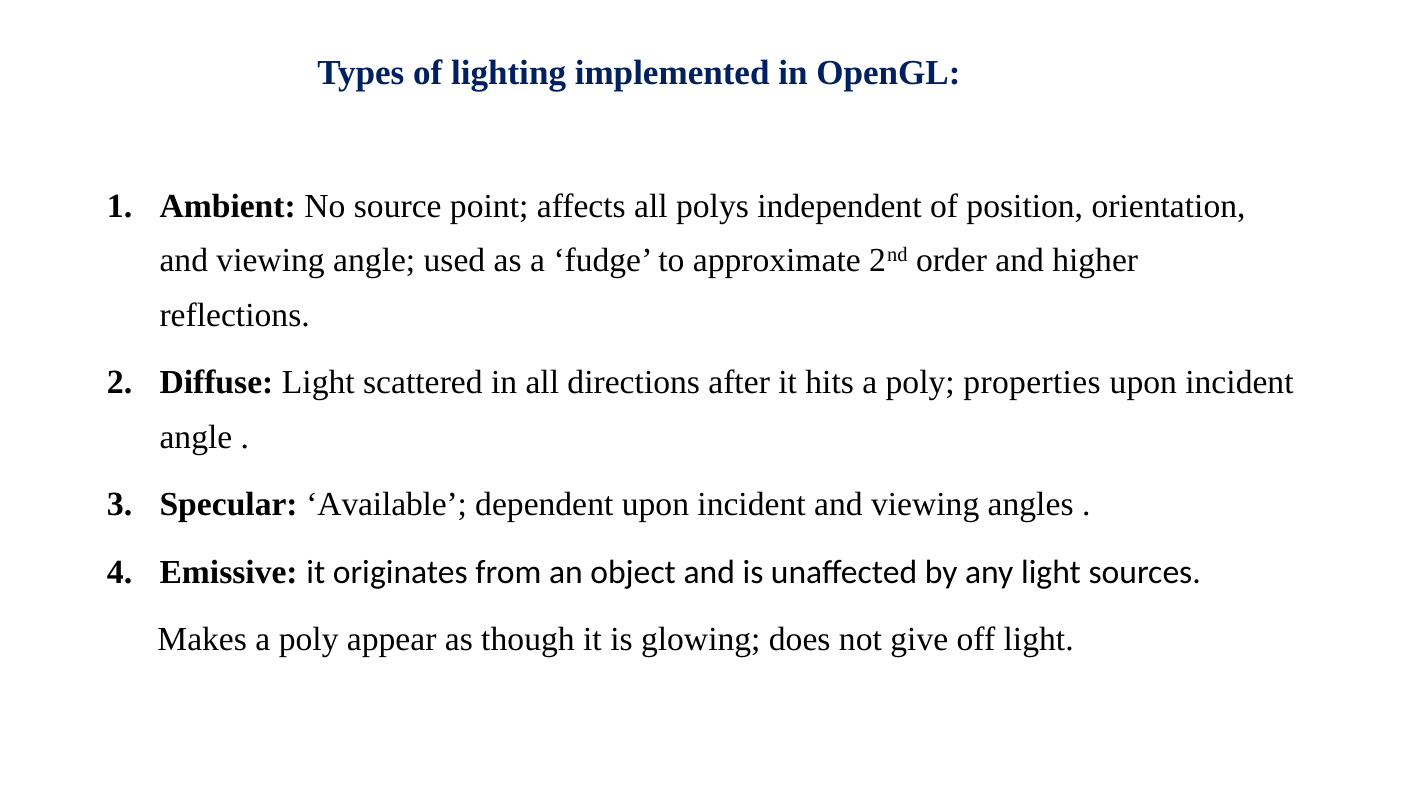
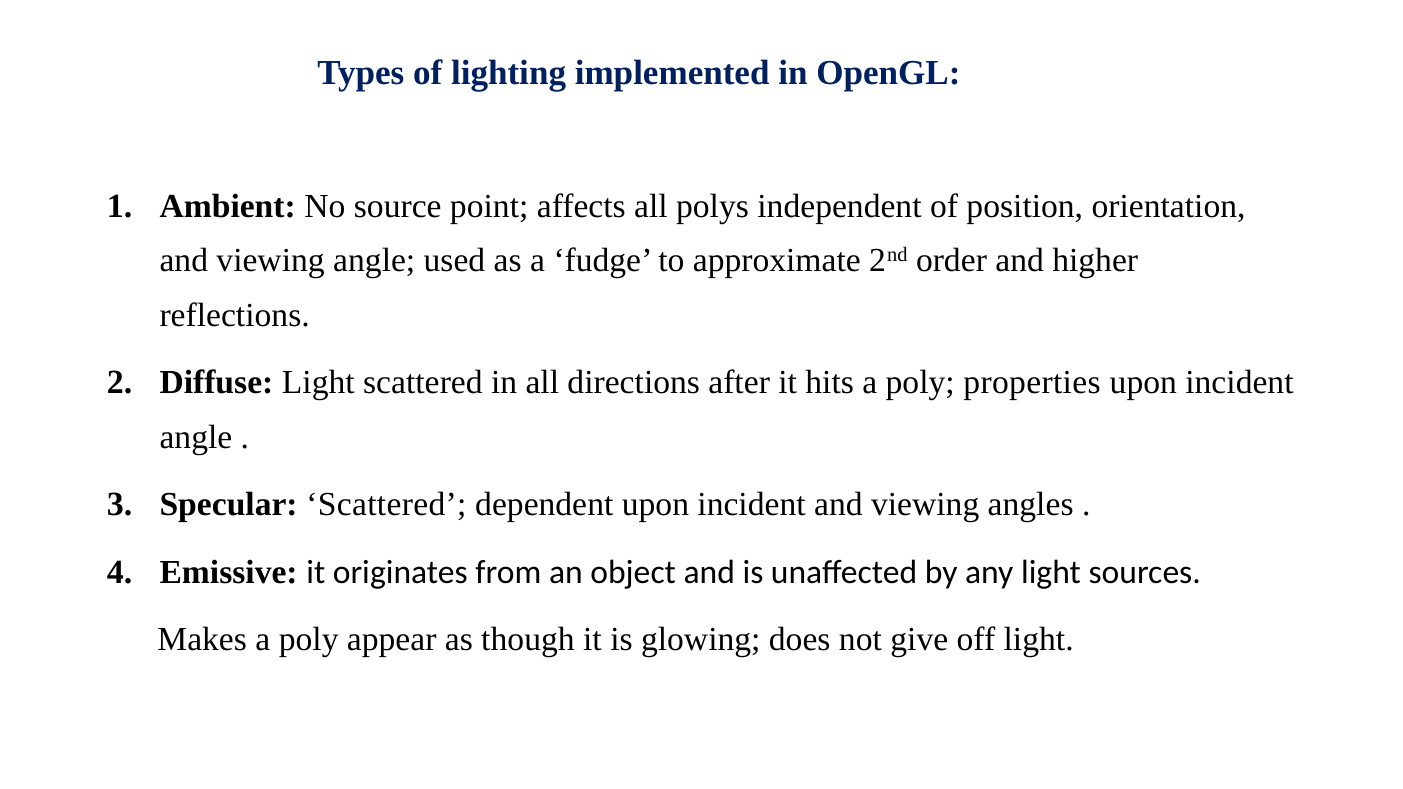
Specular Available: Available -> Scattered
